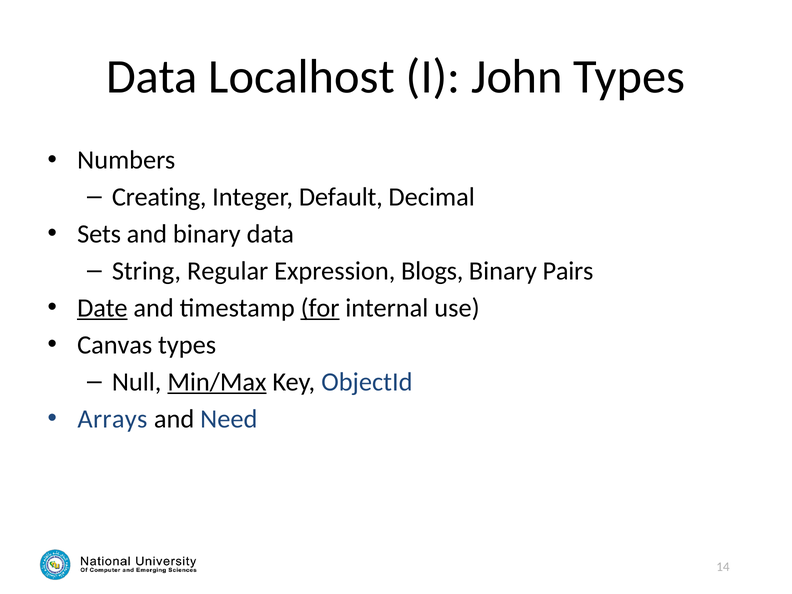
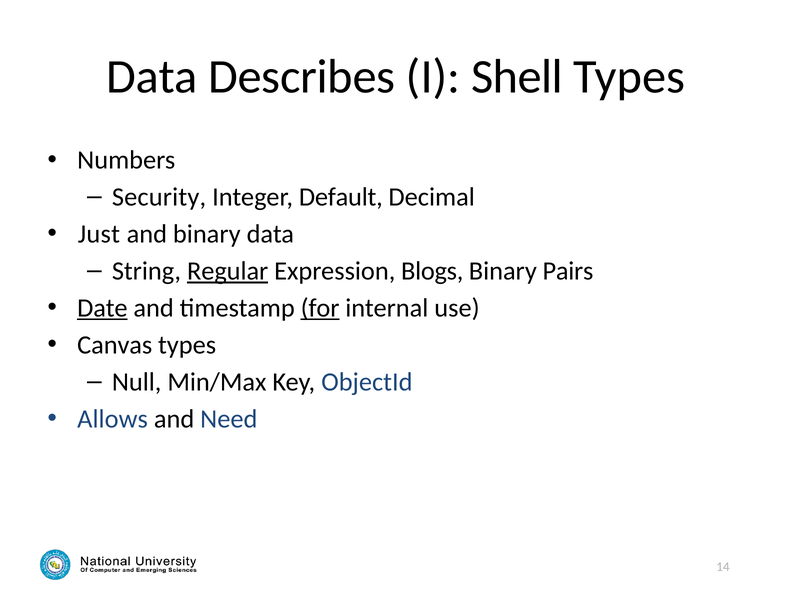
Localhost: Localhost -> Describes
John: John -> Shell
Creating: Creating -> Security
Sets: Sets -> Just
Regular underline: none -> present
Min/Max underline: present -> none
Arrays: Arrays -> Allows
